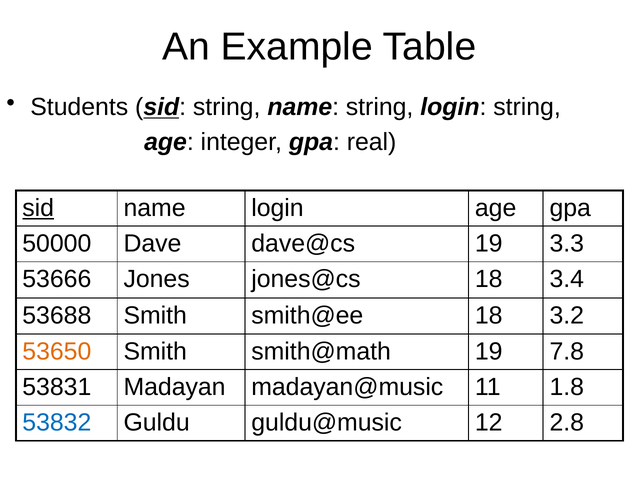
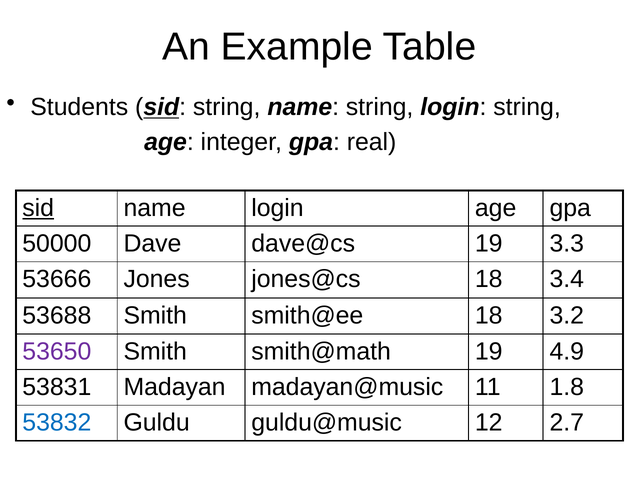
53650 colour: orange -> purple
7.8: 7.8 -> 4.9
2.8: 2.8 -> 2.7
